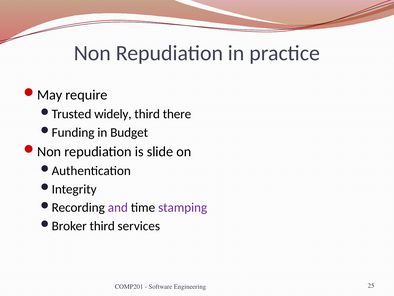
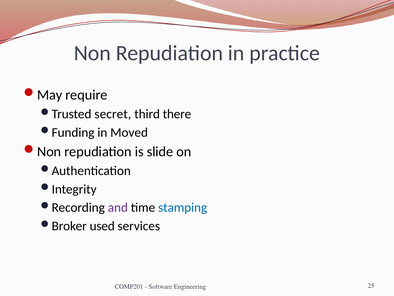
widely: widely -> secret
Budget: Budget -> Moved
stamping colour: purple -> blue
third at (102, 226): third -> used
